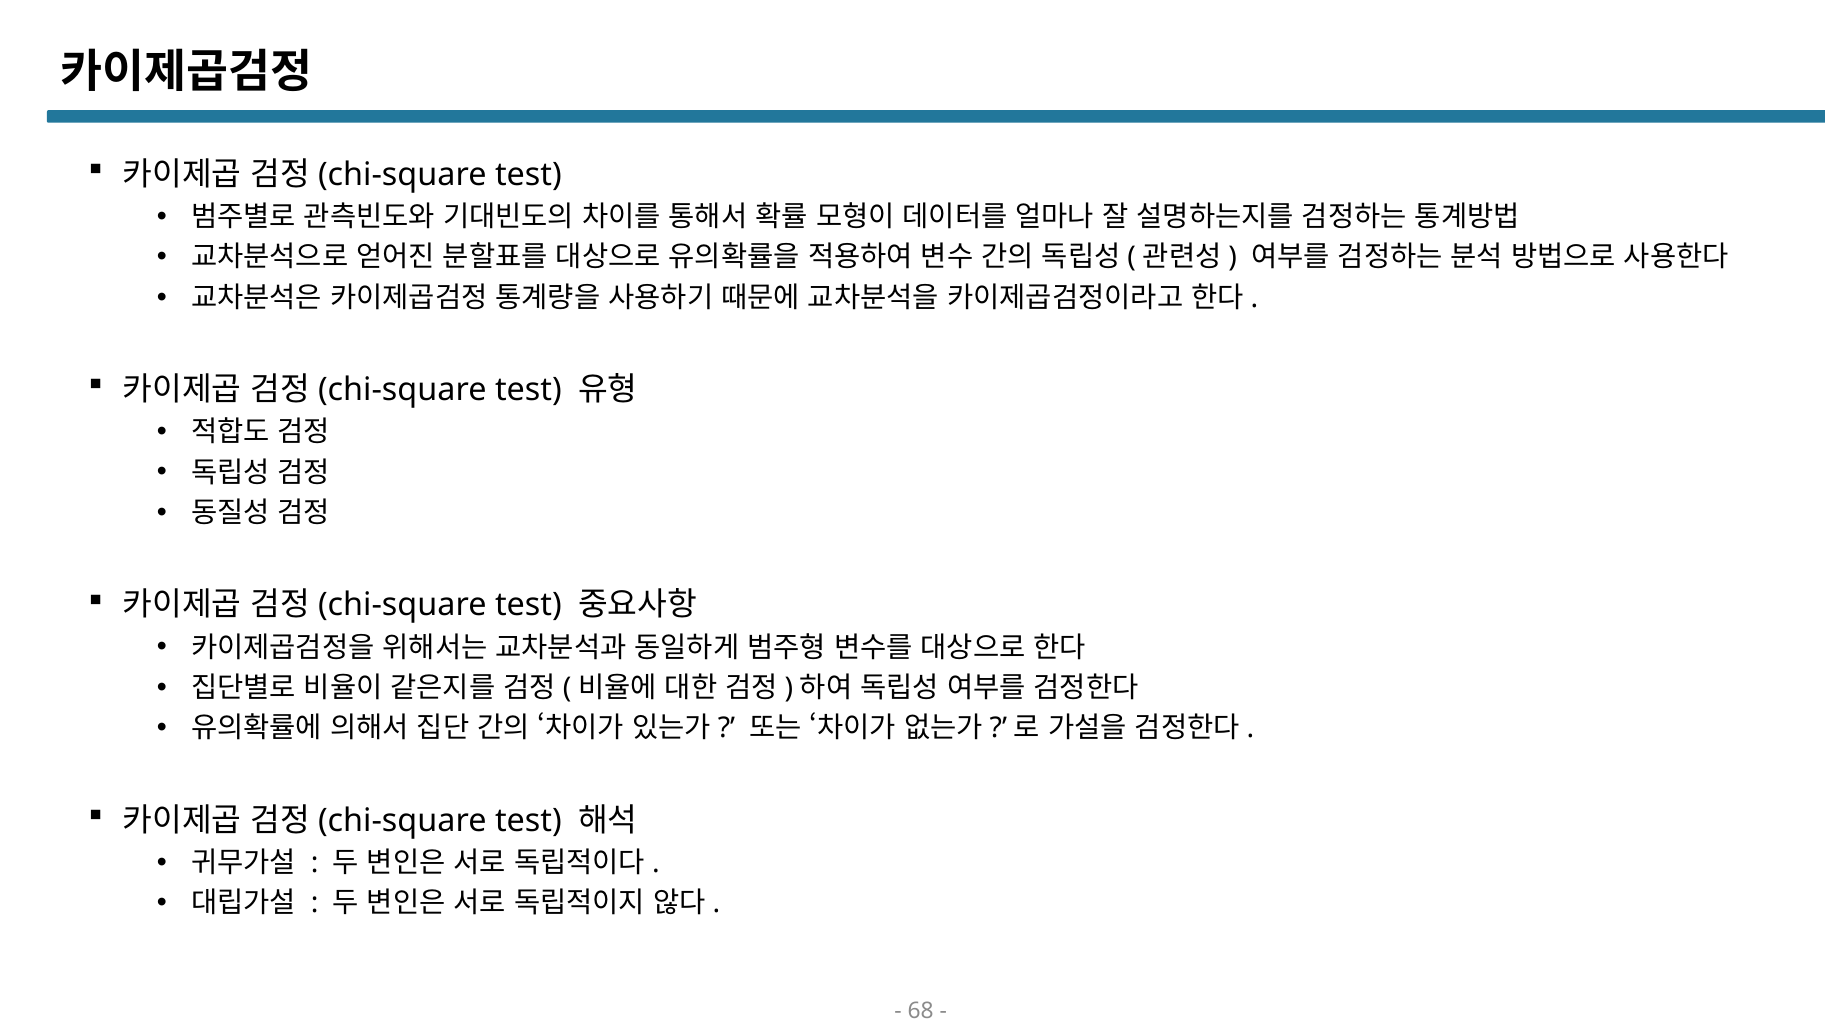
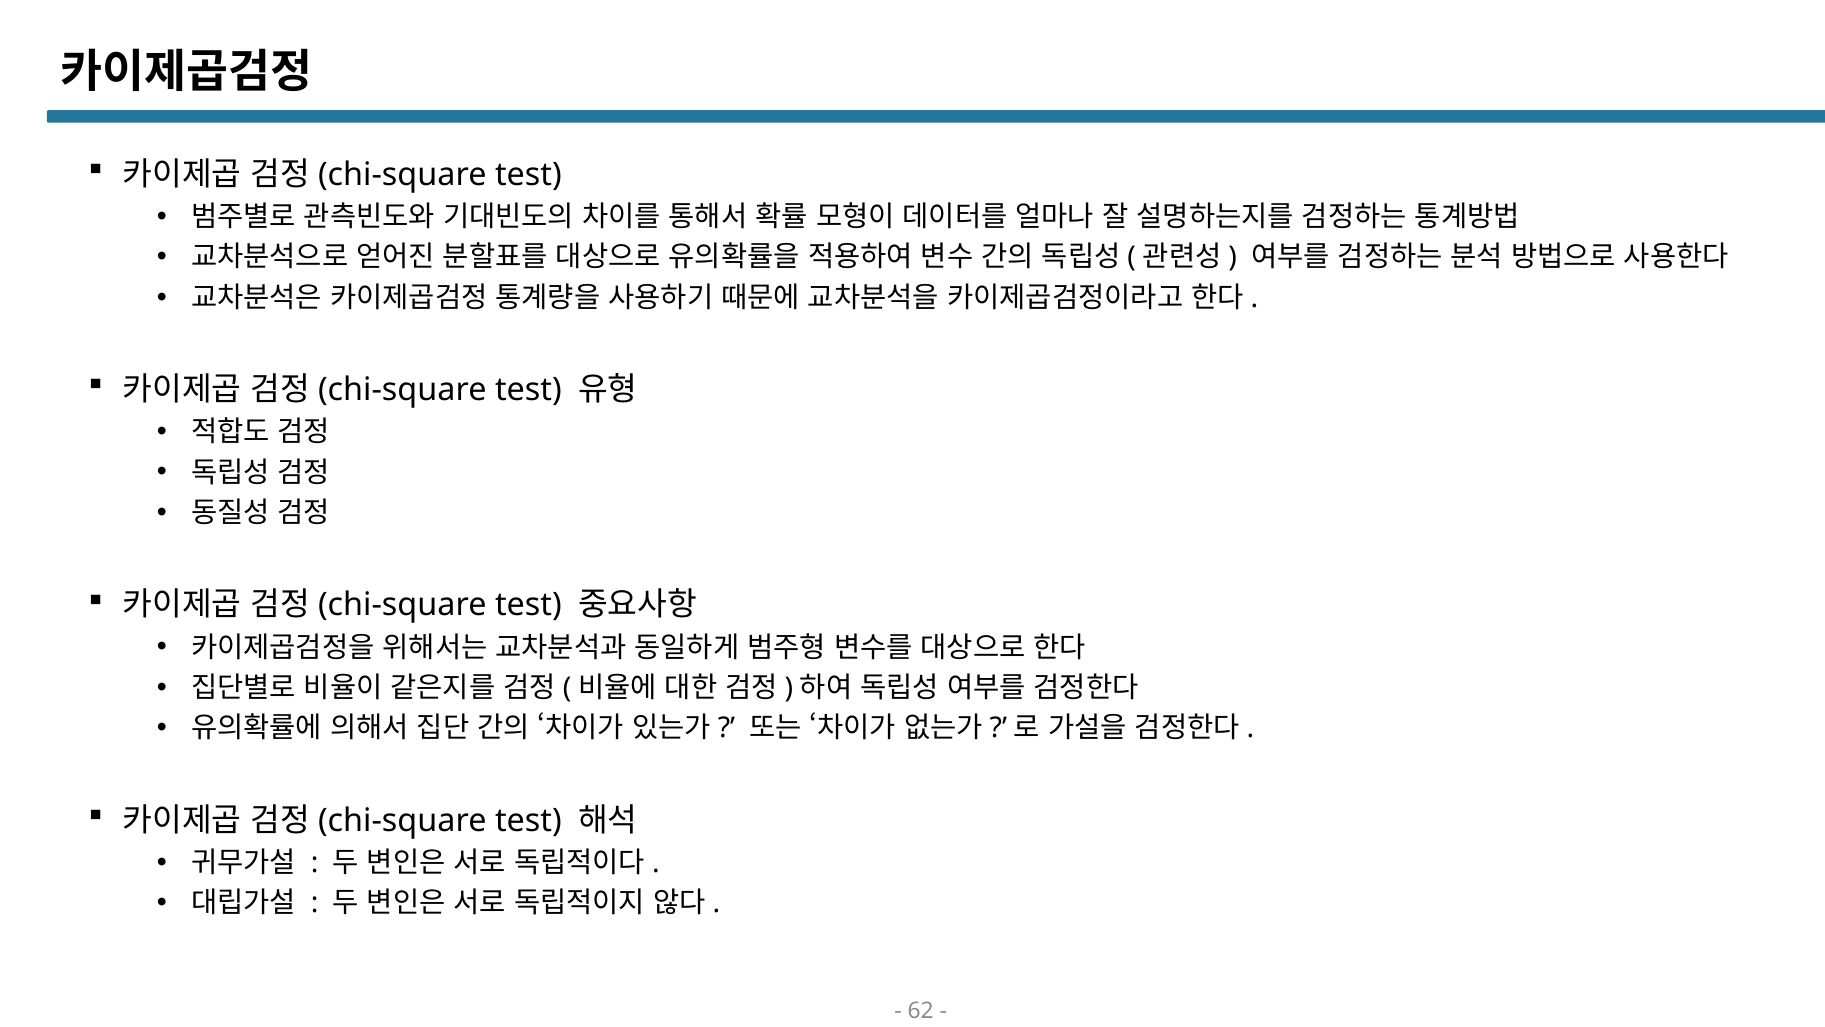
68: 68 -> 62
